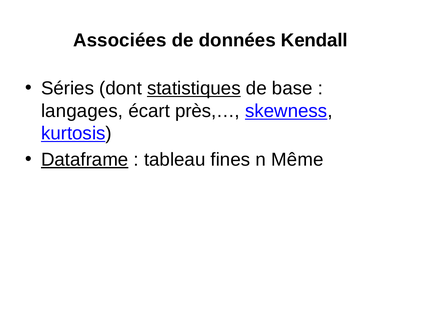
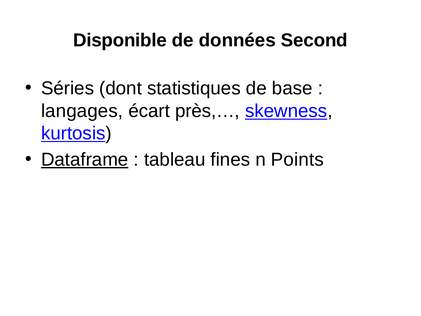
Associées: Associées -> Disponible
Kendall: Kendall -> Second
statistiques underline: present -> none
Même: Même -> Points
